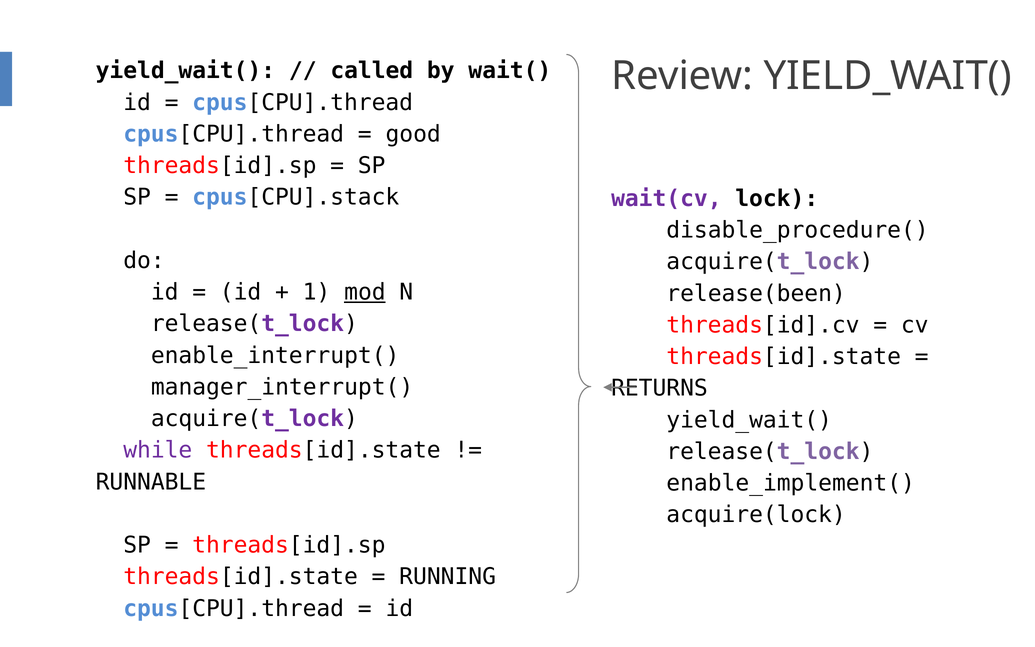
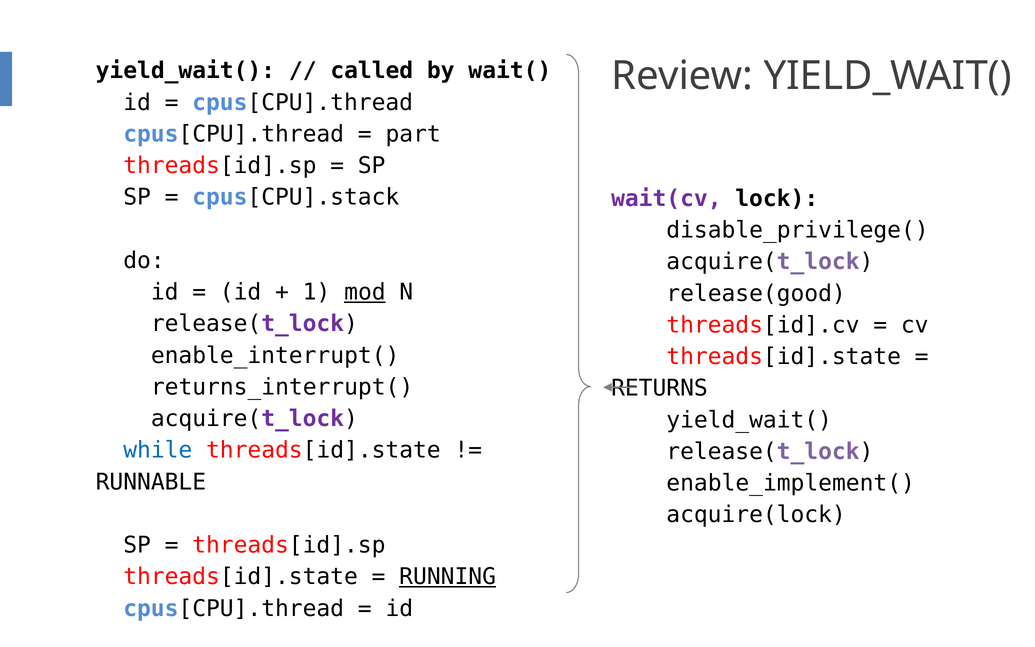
good: good -> part
disable_procedure(: disable_procedure( -> disable_privilege(
release(been: release(been -> release(good
manager_interrupt(: manager_interrupt( -> returns_interrupt(
while colour: purple -> blue
RUNNING underline: none -> present
